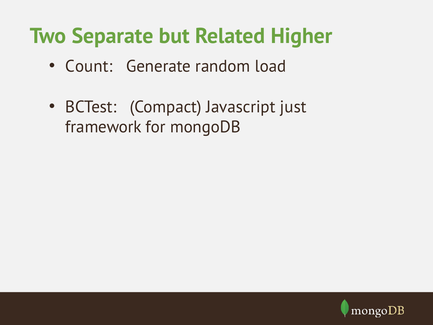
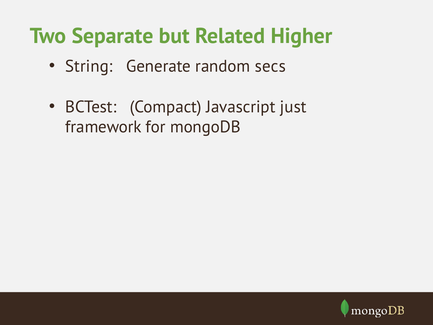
Count: Count -> String
load: load -> secs
